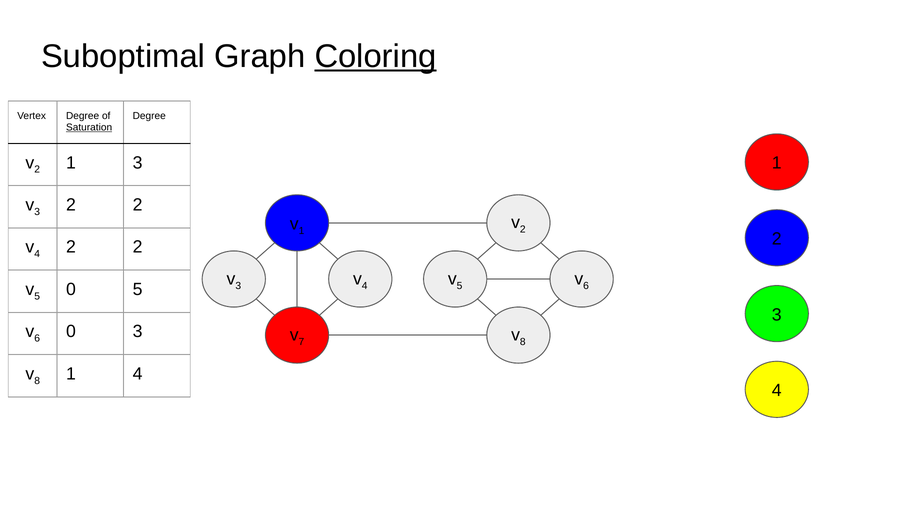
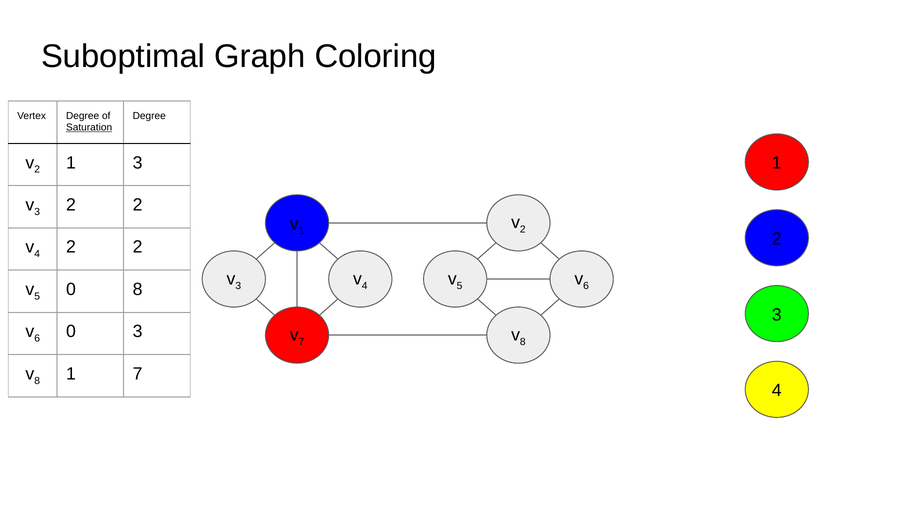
Coloring underline: present -> none
0 5: 5 -> 8
1 4: 4 -> 7
